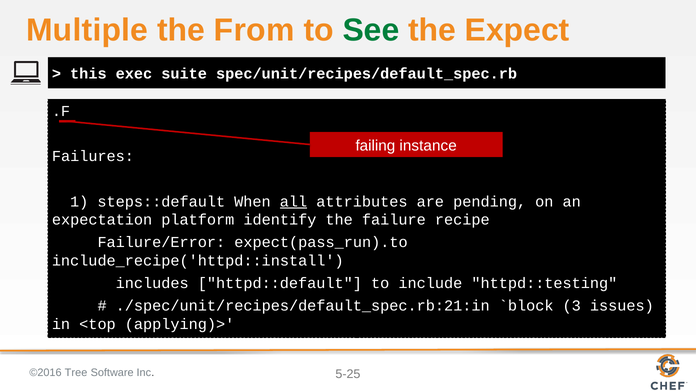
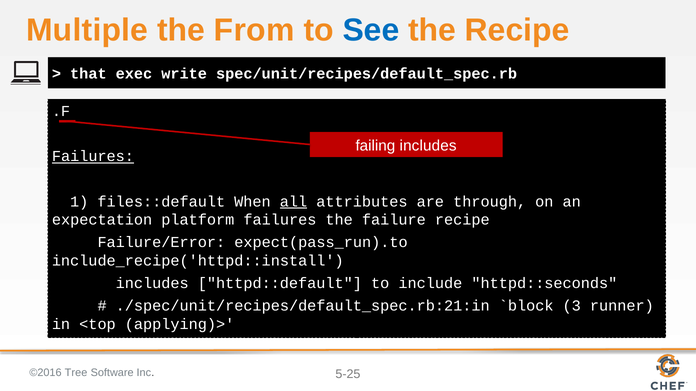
See colour: green -> blue
the Expect: Expect -> Recipe
this: this -> that
suite: suite -> write
failing instance: instance -> includes
Failures at (93, 157) underline: none -> present
steps::default: steps::default -> files::default
pending: pending -> through
platform identify: identify -> failures
httpd::testing: httpd::testing -> httpd::seconds
issues: issues -> runner
